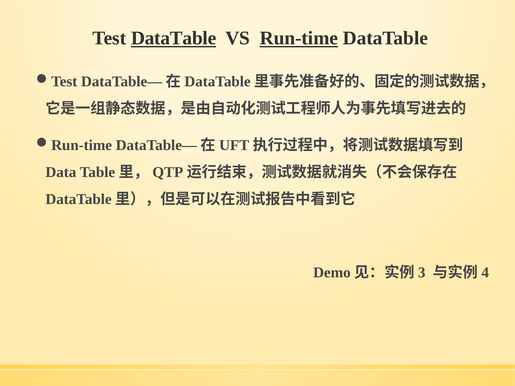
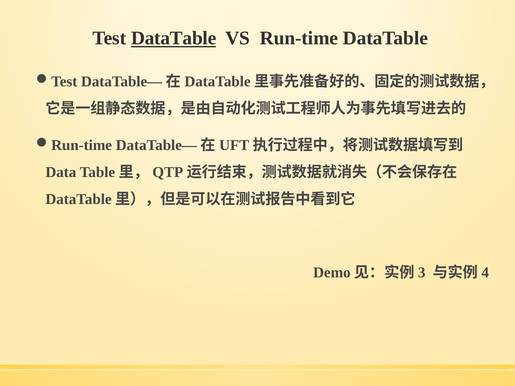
Run-time underline: present -> none
